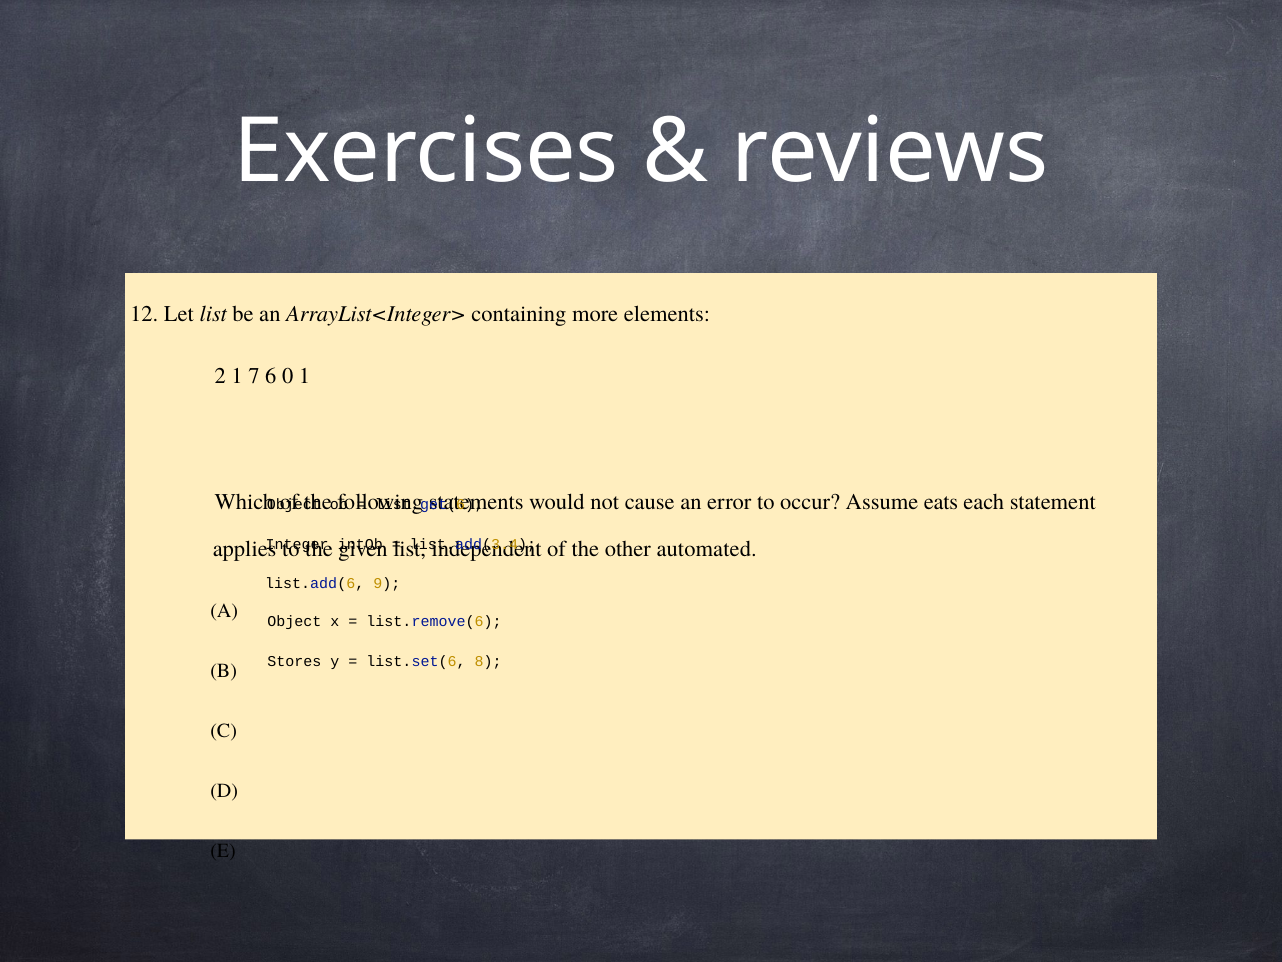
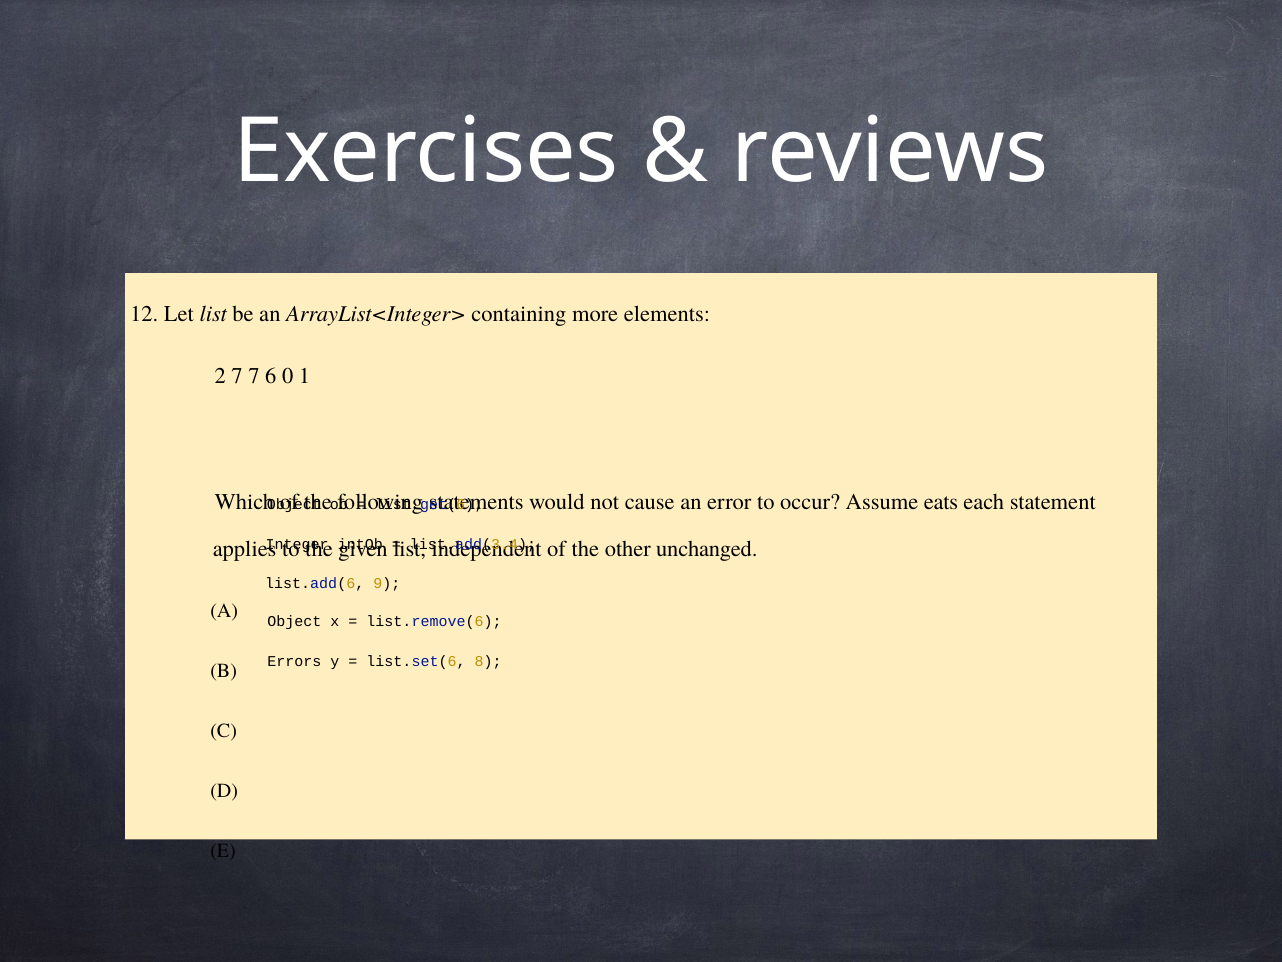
2 1: 1 -> 7
automated: automated -> unchanged
Stores: Stores -> Errors
